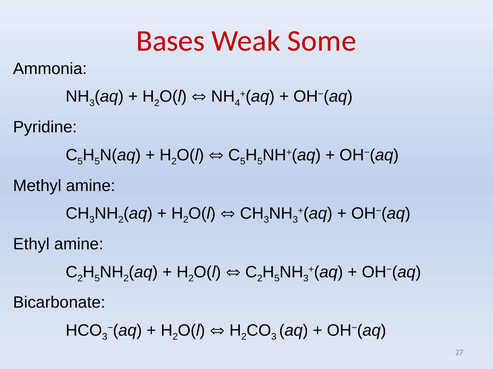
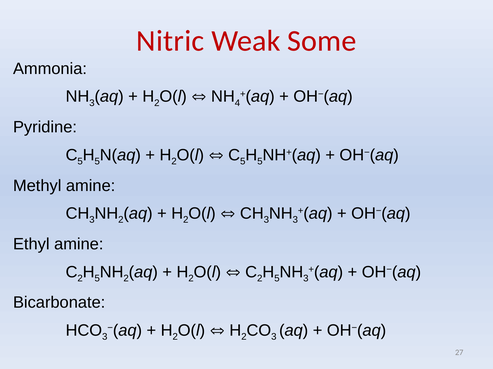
Bases: Bases -> Nitric
